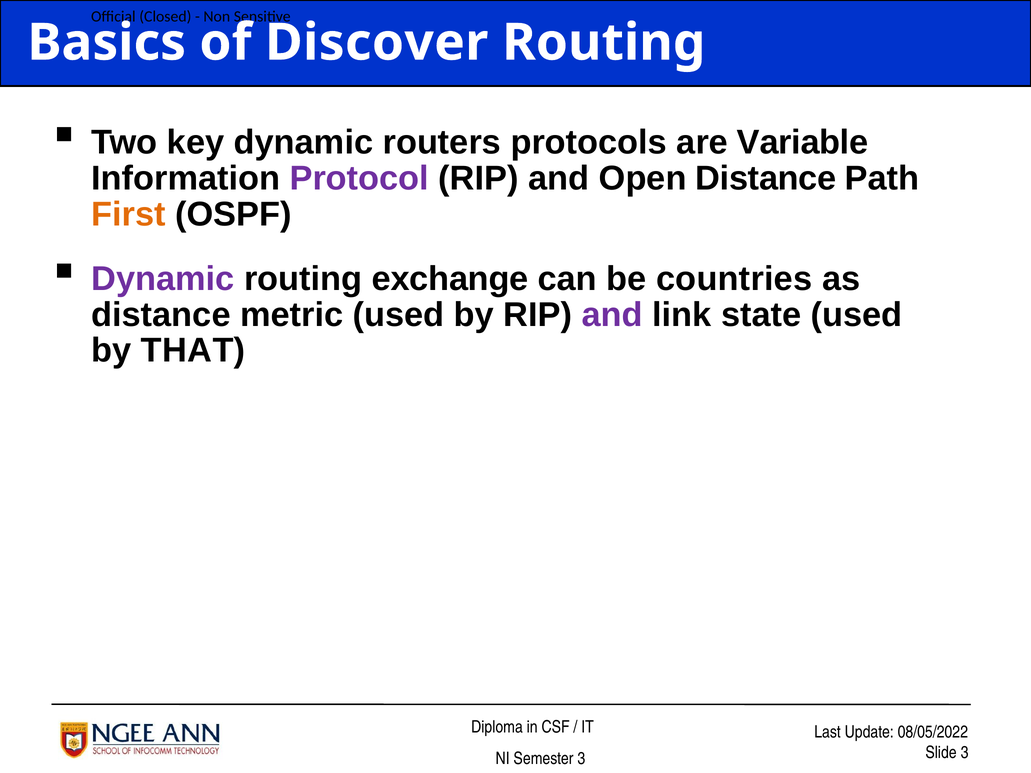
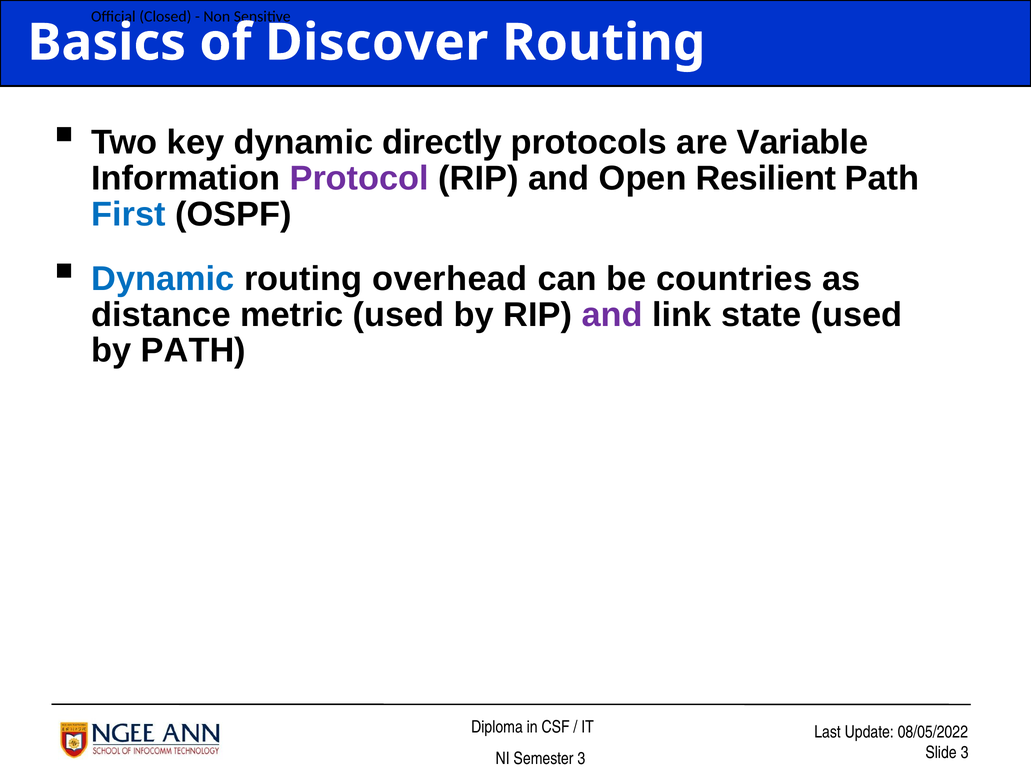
routers: routers -> directly
Open Distance: Distance -> Resilient
First colour: orange -> blue
Dynamic at (163, 279) colour: purple -> blue
exchange: exchange -> overhead
by THAT: THAT -> PATH
